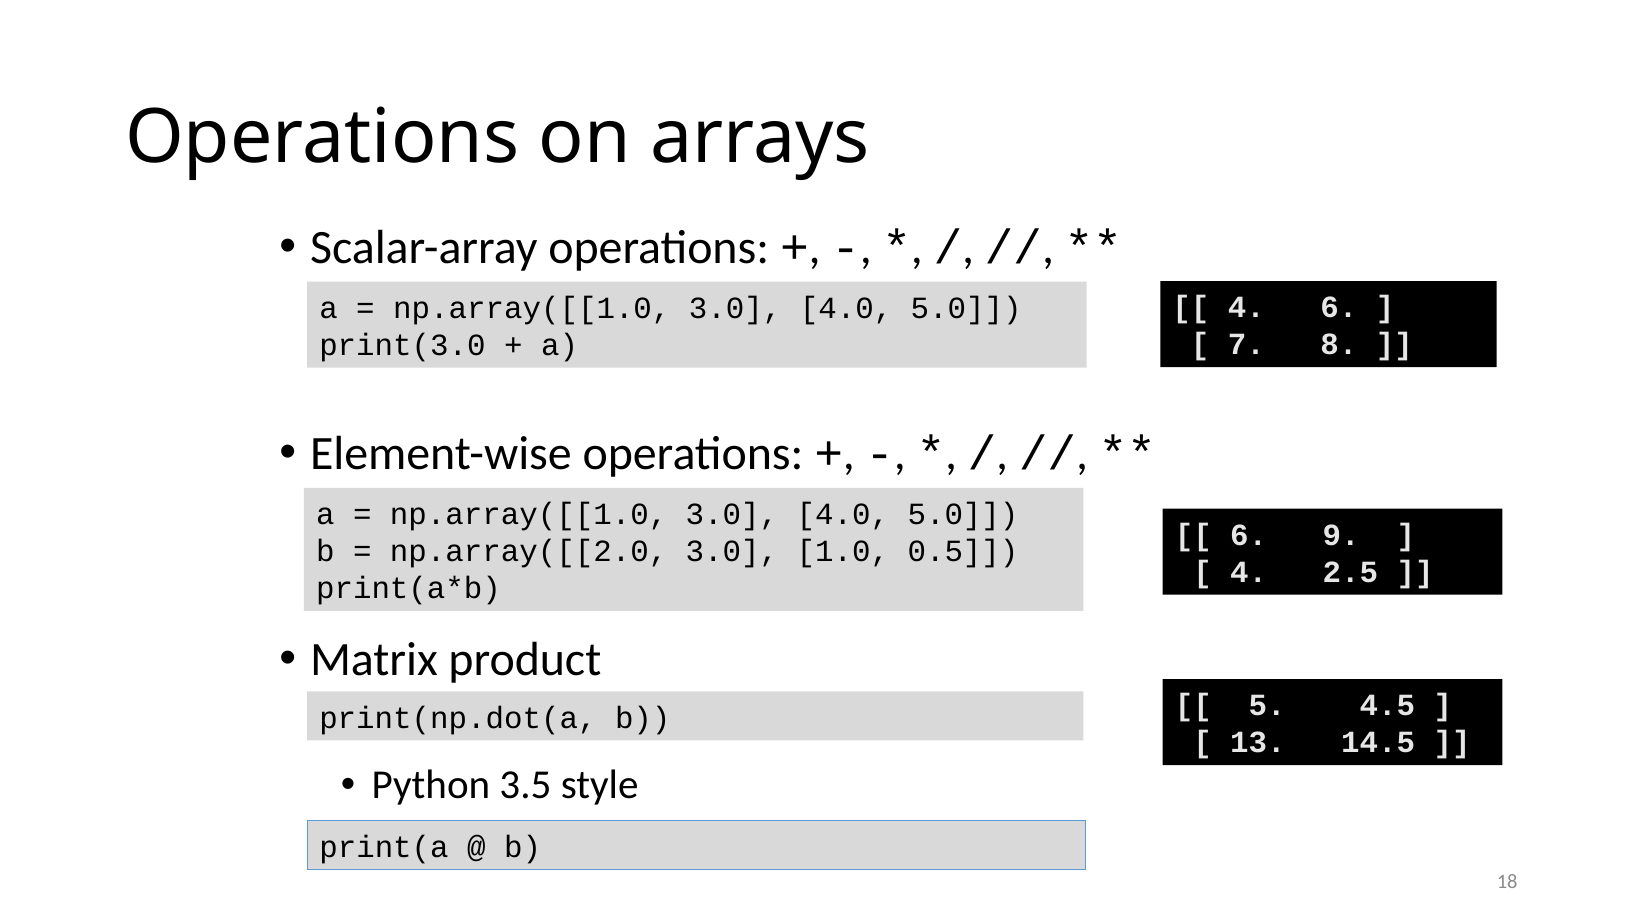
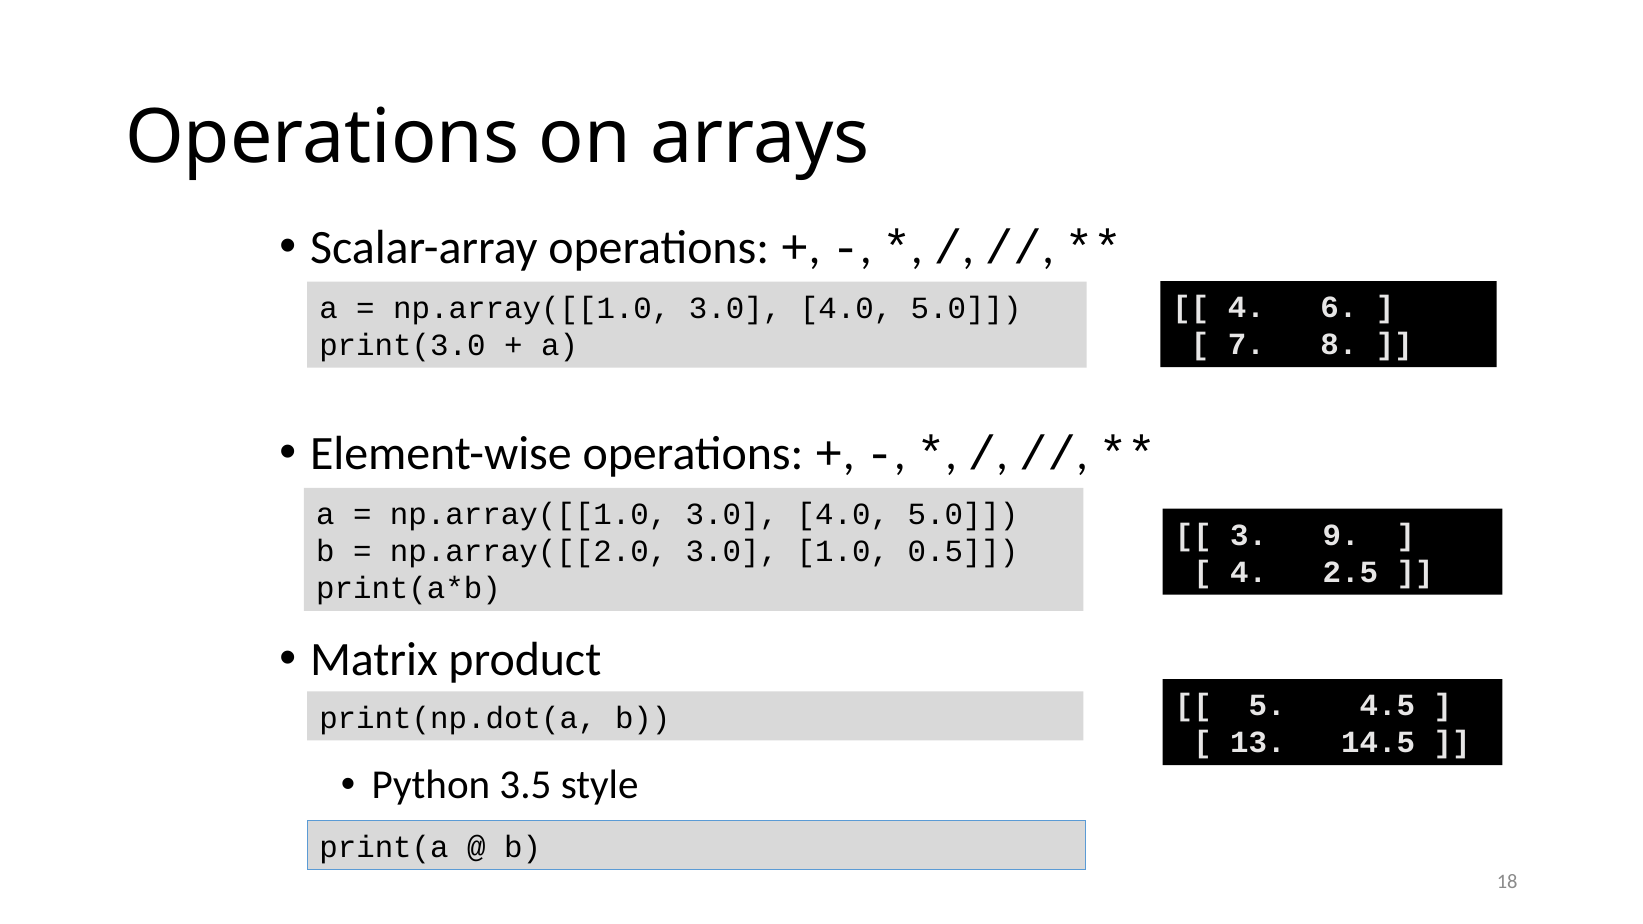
6 at (1249, 535): 6 -> 3
